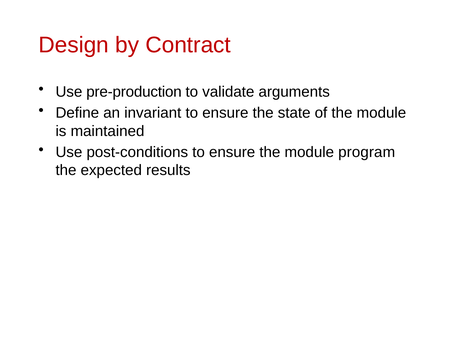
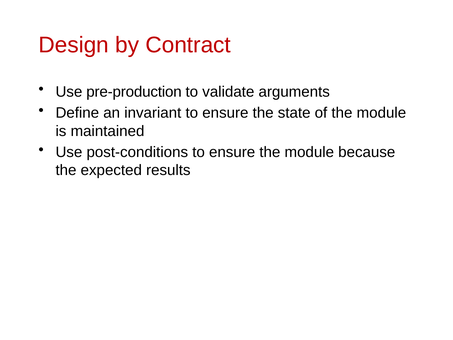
program: program -> because
